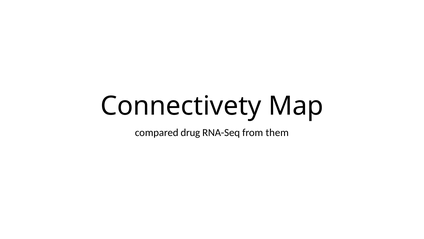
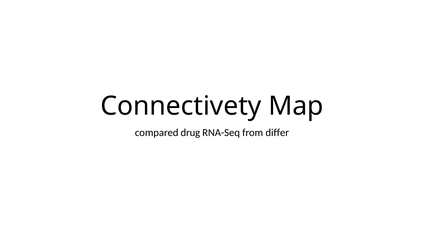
them: them -> differ
